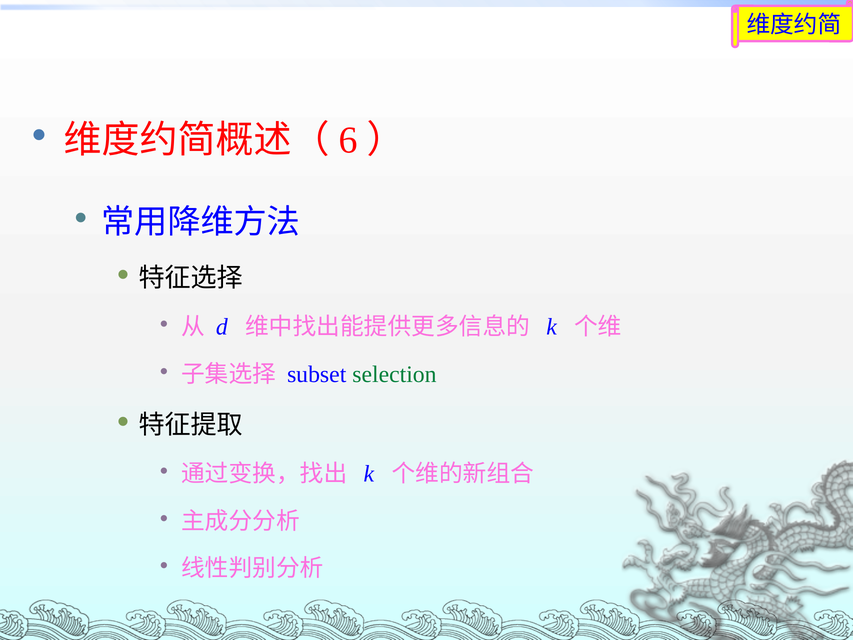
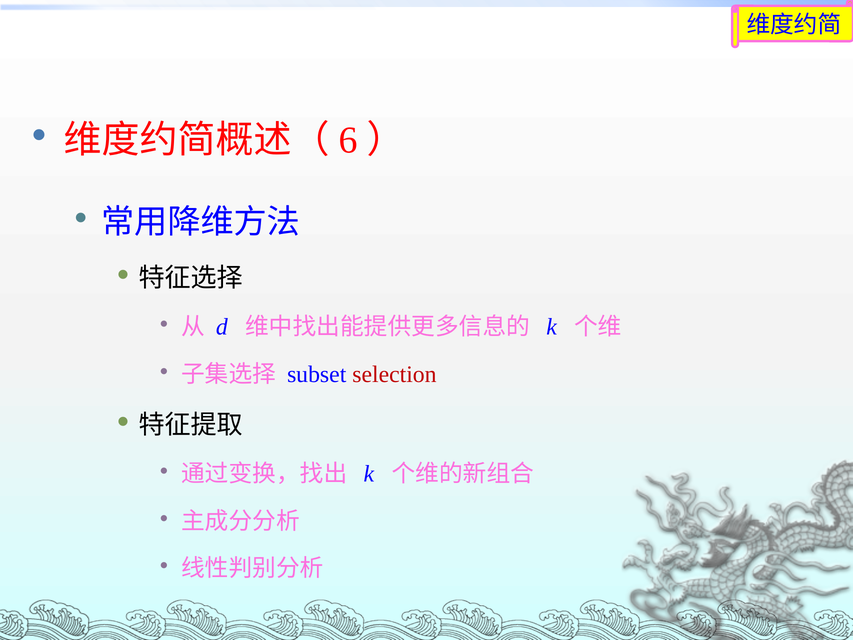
selection colour: green -> red
